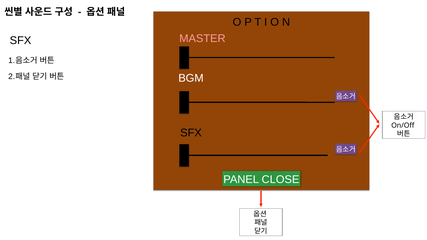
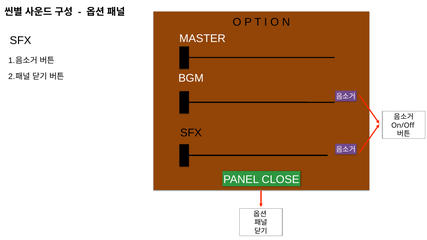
MASTER colour: pink -> white
